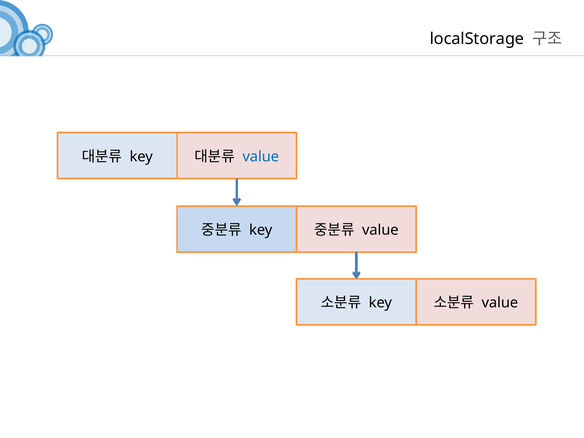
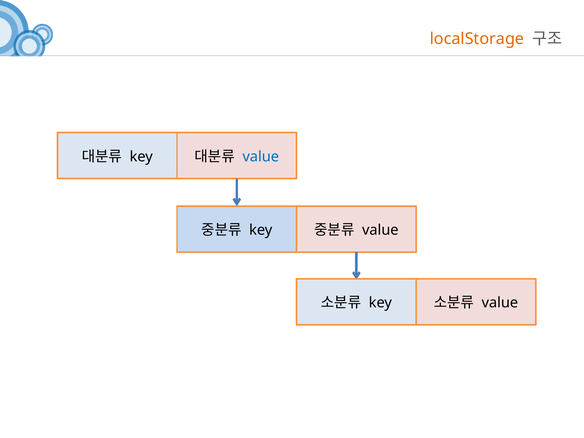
localStorage colour: black -> orange
